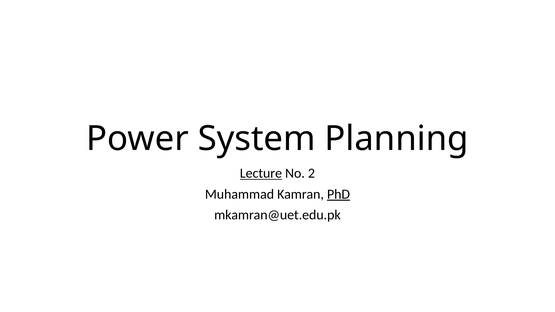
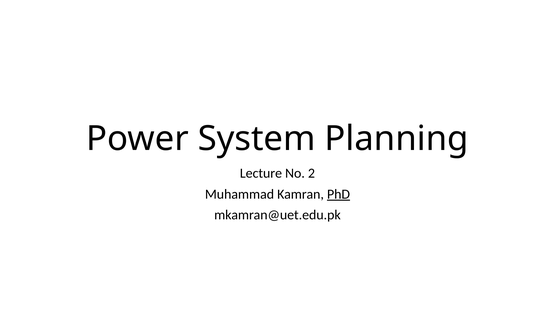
Lecture underline: present -> none
